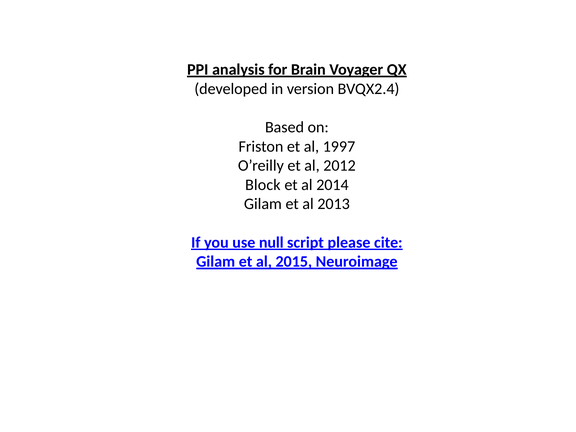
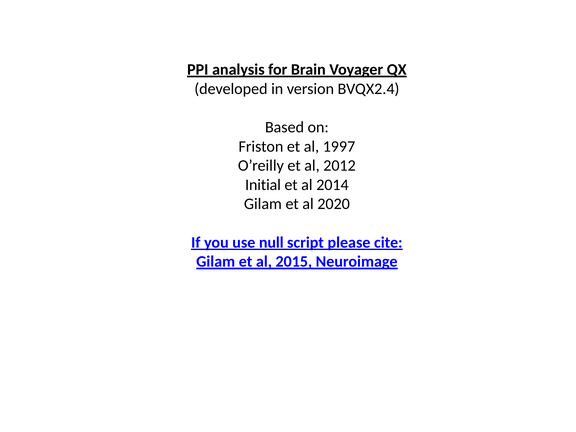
Block: Block -> Initial
2013: 2013 -> 2020
